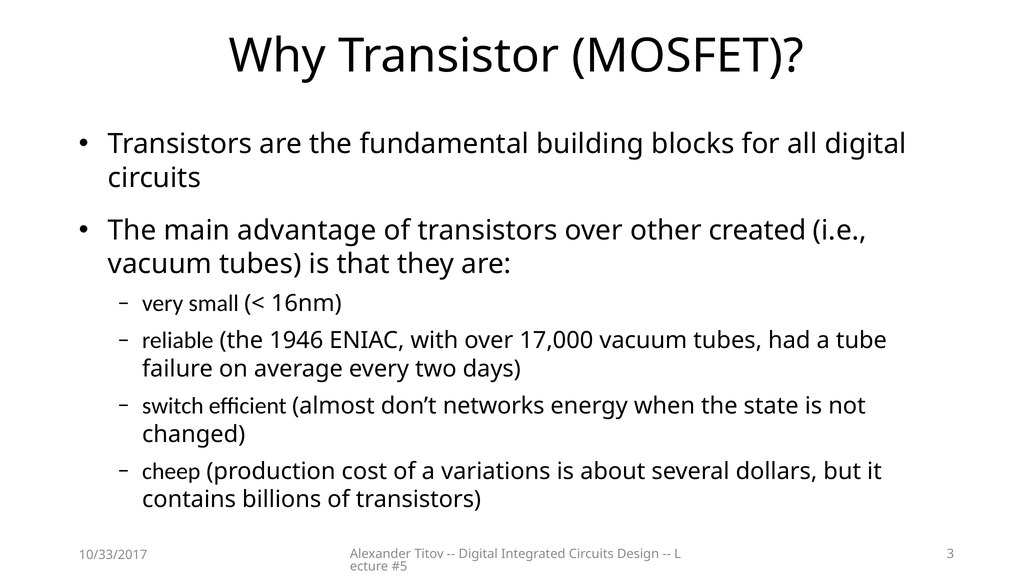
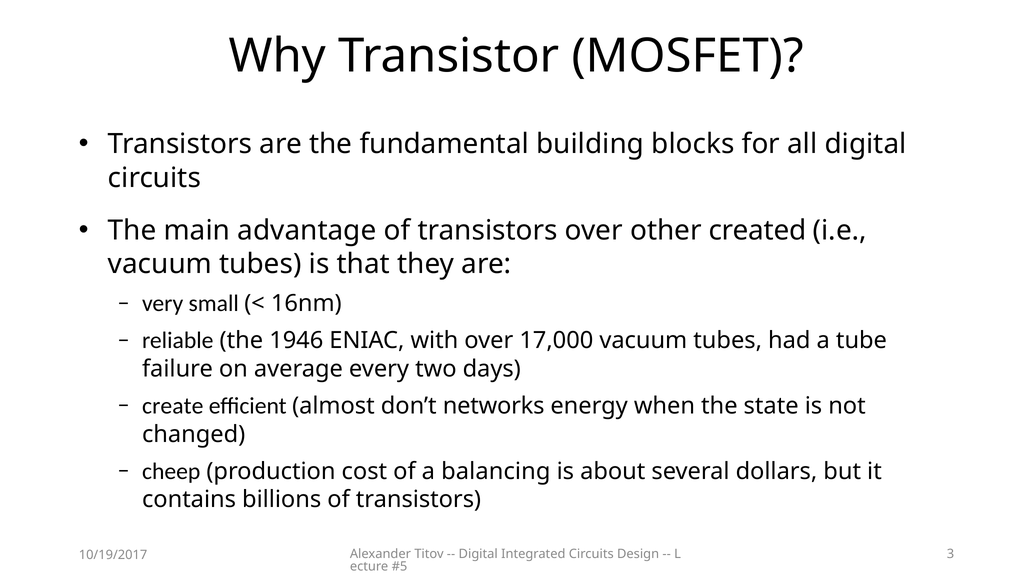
switch: switch -> create
variations: variations -> balancing
10/33/2017: 10/33/2017 -> 10/19/2017
